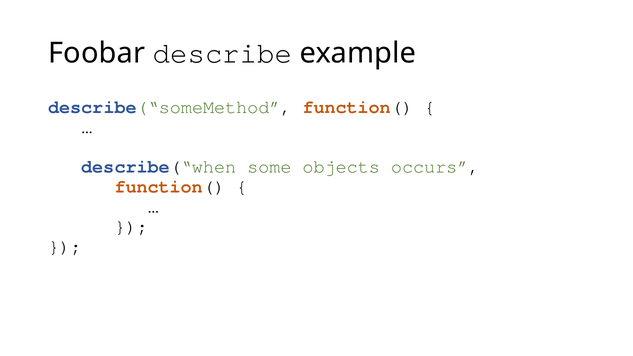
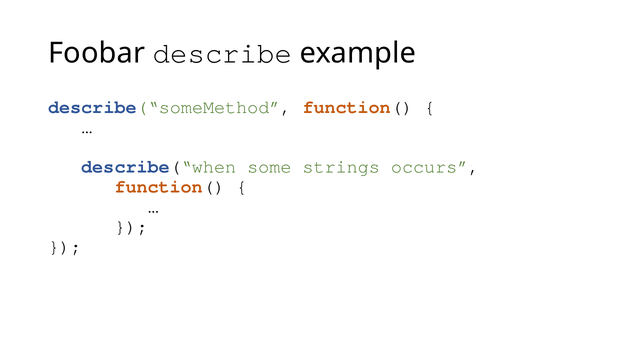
objects: objects -> strings
